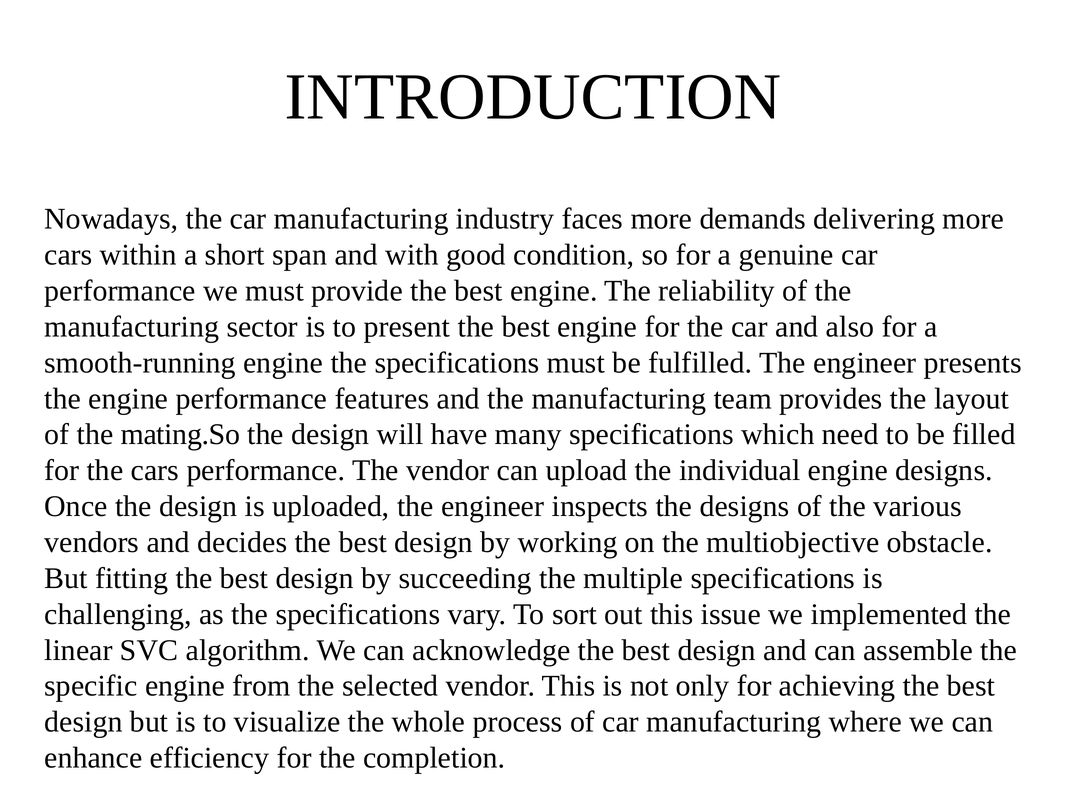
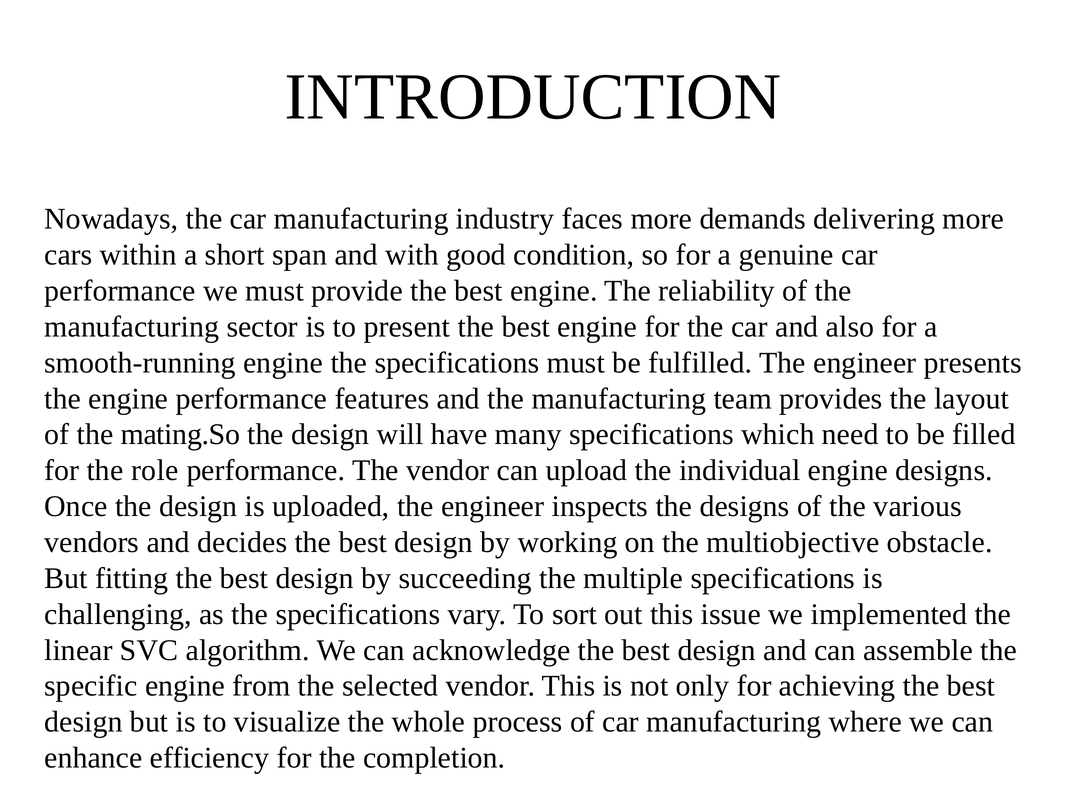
the cars: cars -> role
